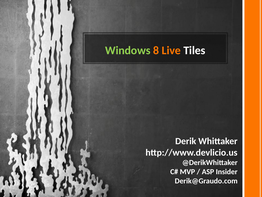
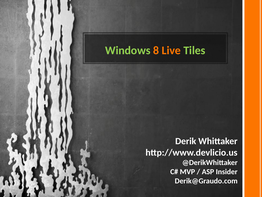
Tiles colour: white -> light green
